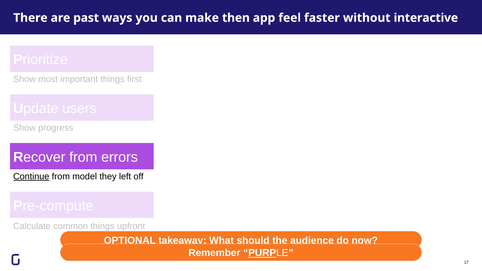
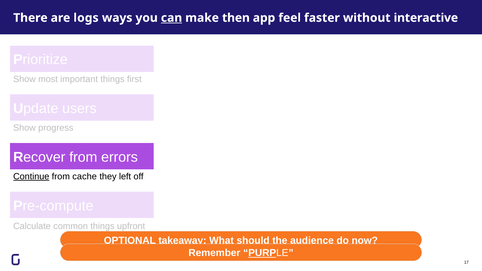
past: past -> logs
can underline: none -> present
model: model -> cache
